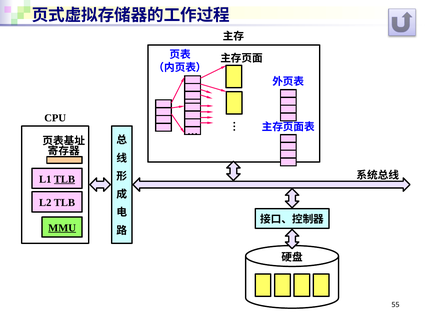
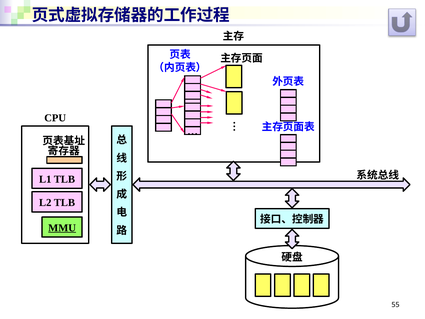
TLB at (64, 179) underline: present -> none
